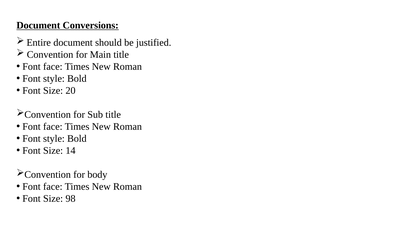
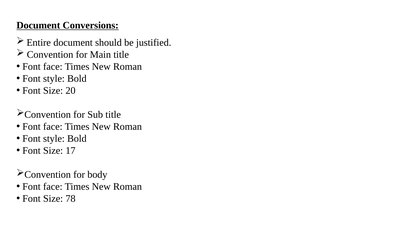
14: 14 -> 17
98: 98 -> 78
